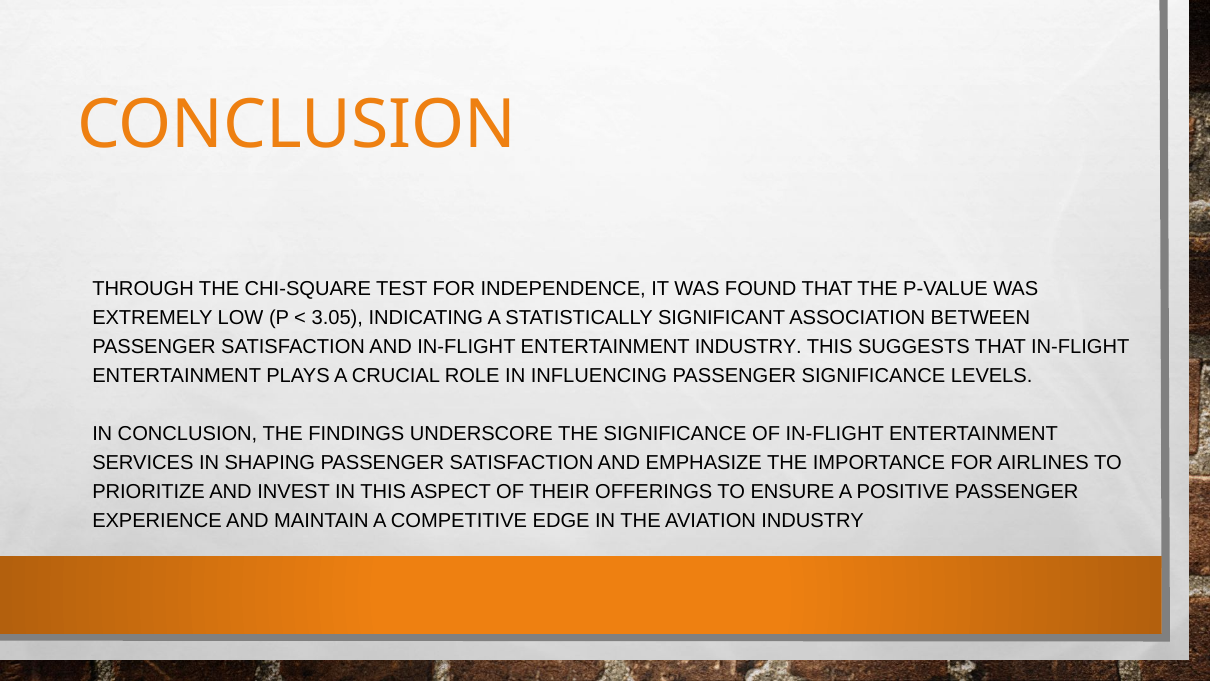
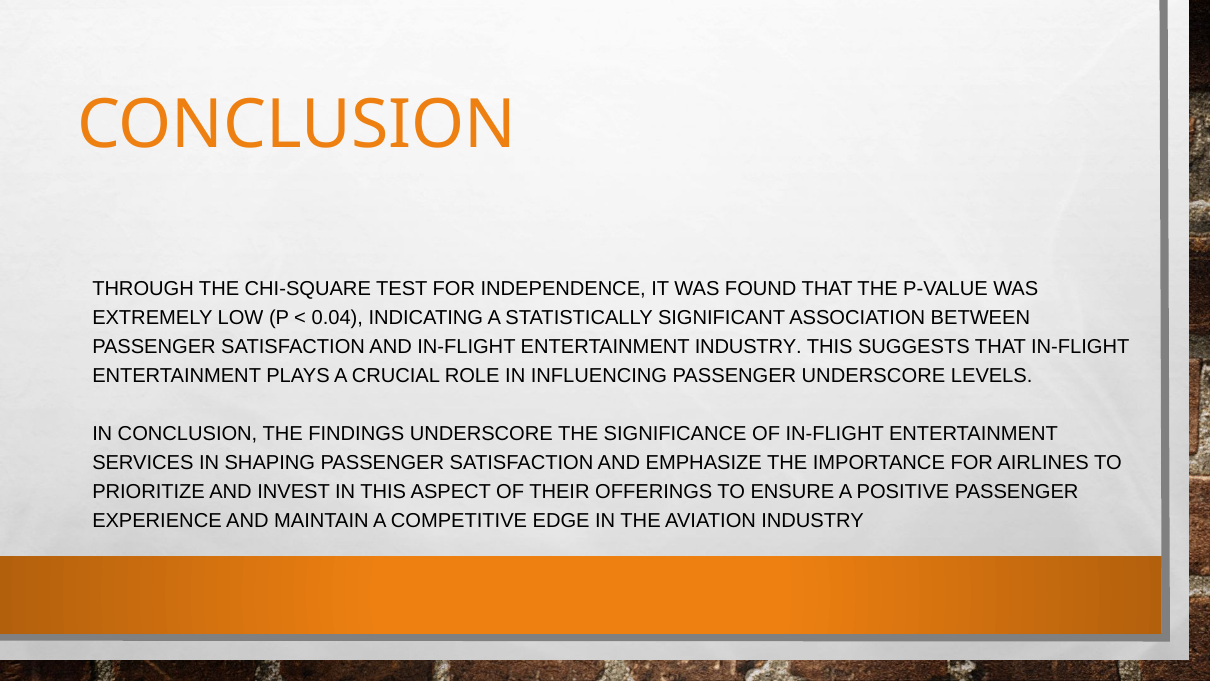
3.05: 3.05 -> 0.04
PASSENGER SIGNIFICANCE: SIGNIFICANCE -> UNDERSCORE
